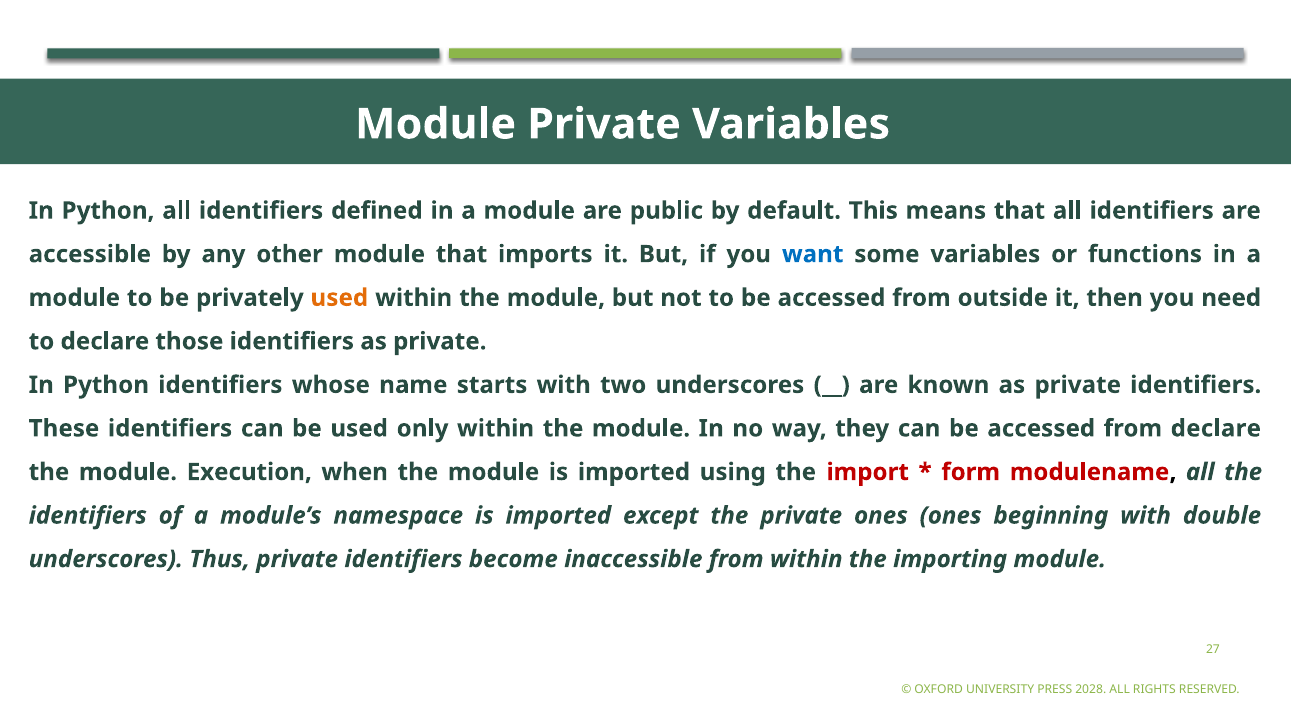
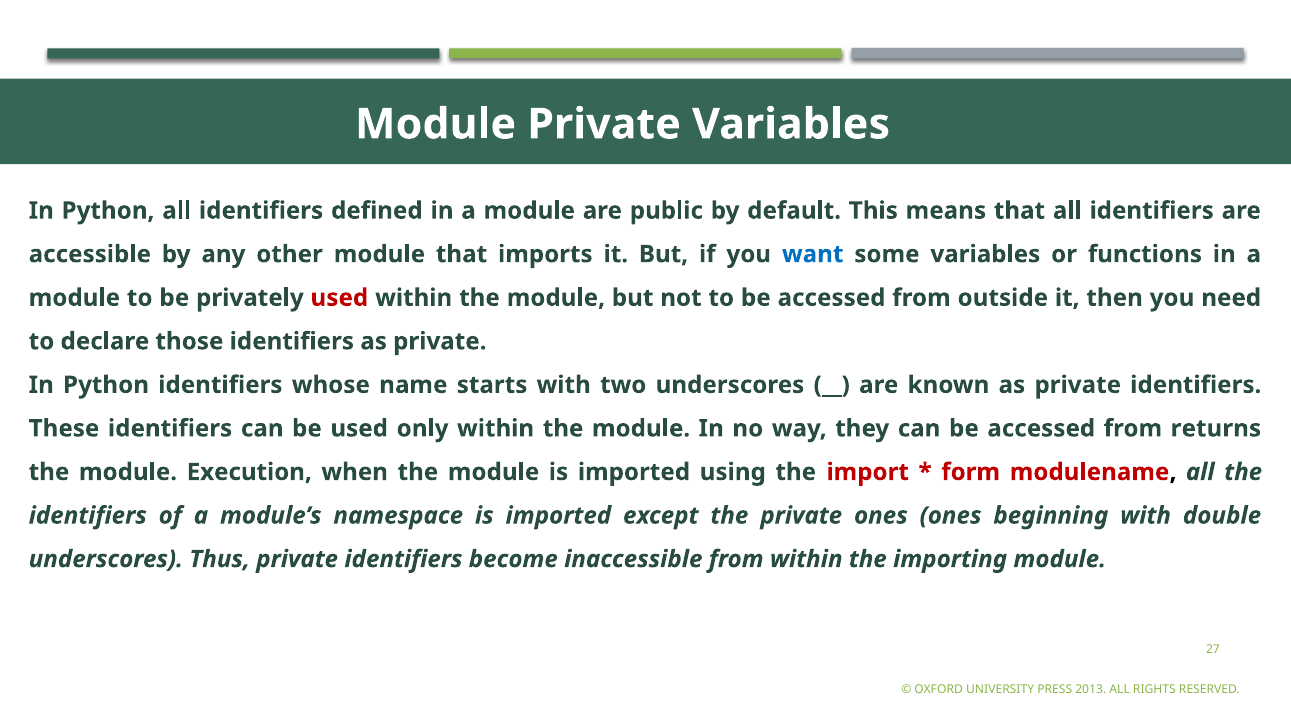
used at (339, 298) colour: orange -> red
from declare: declare -> returns
2028: 2028 -> 2013
